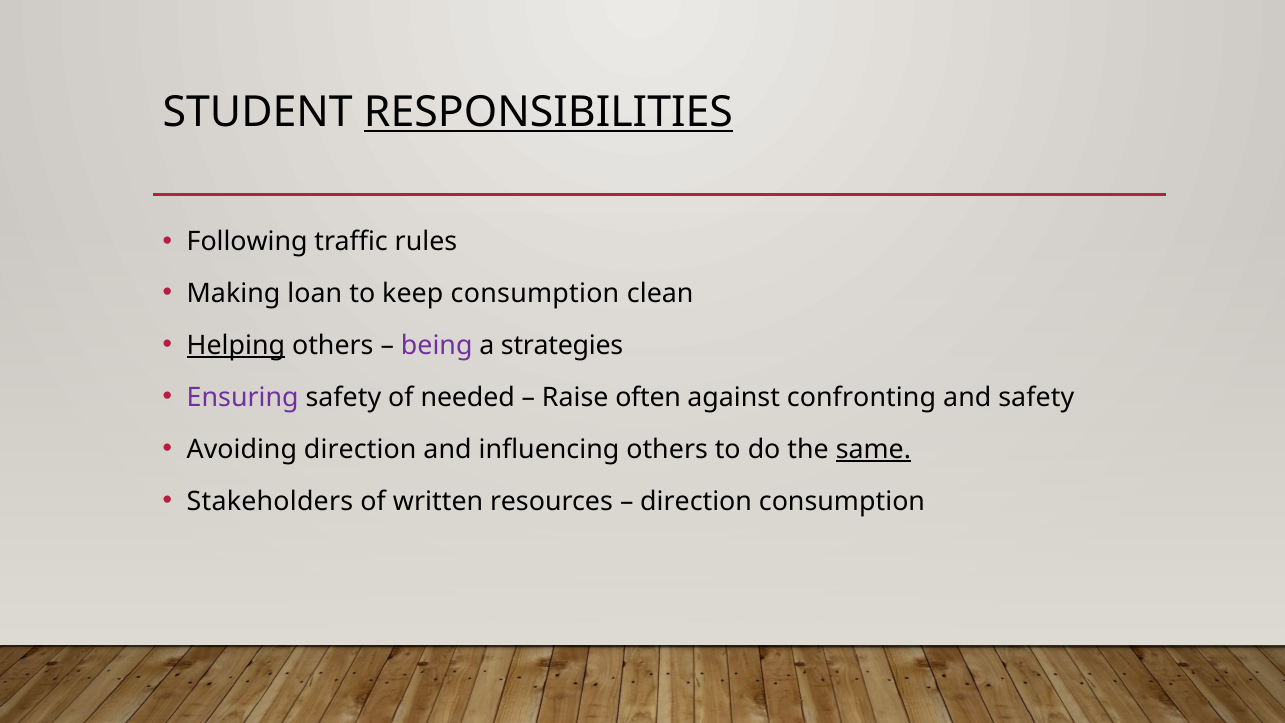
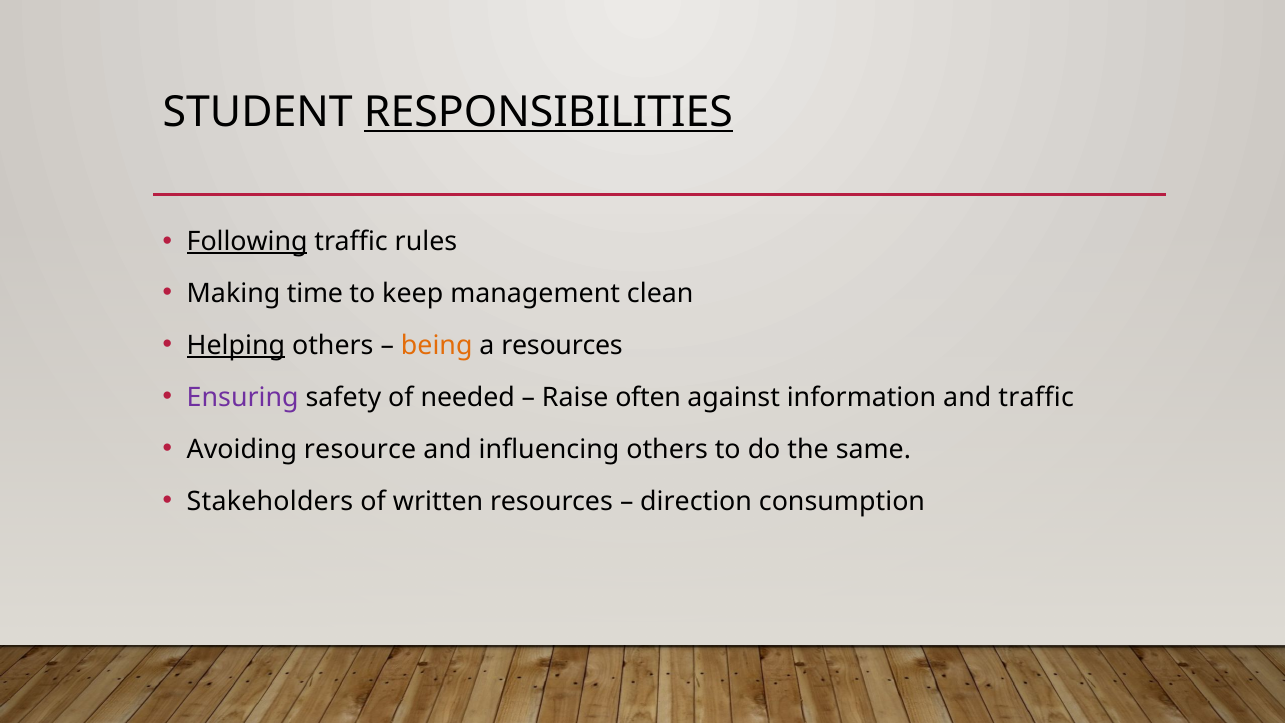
Following underline: none -> present
loan: loan -> time
keep consumption: consumption -> management
being colour: purple -> orange
a strategies: strategies -> resources
confronting: confronting -> information
and safety: safety -> traffic
Avoiding direction: direction -> resource
same underline: present -> none
